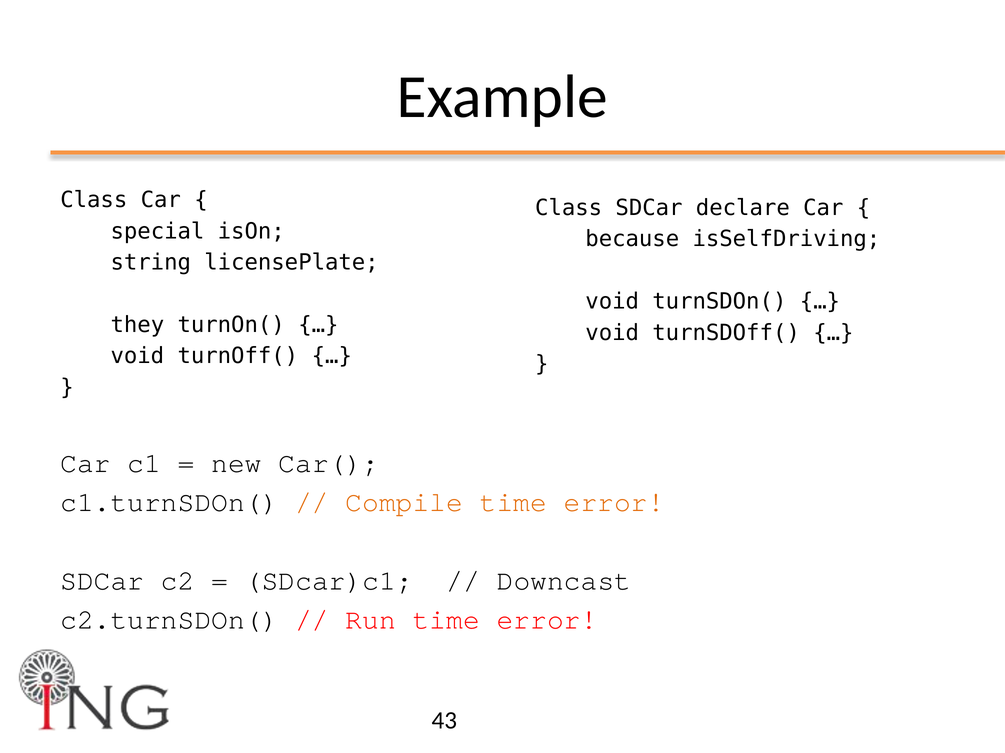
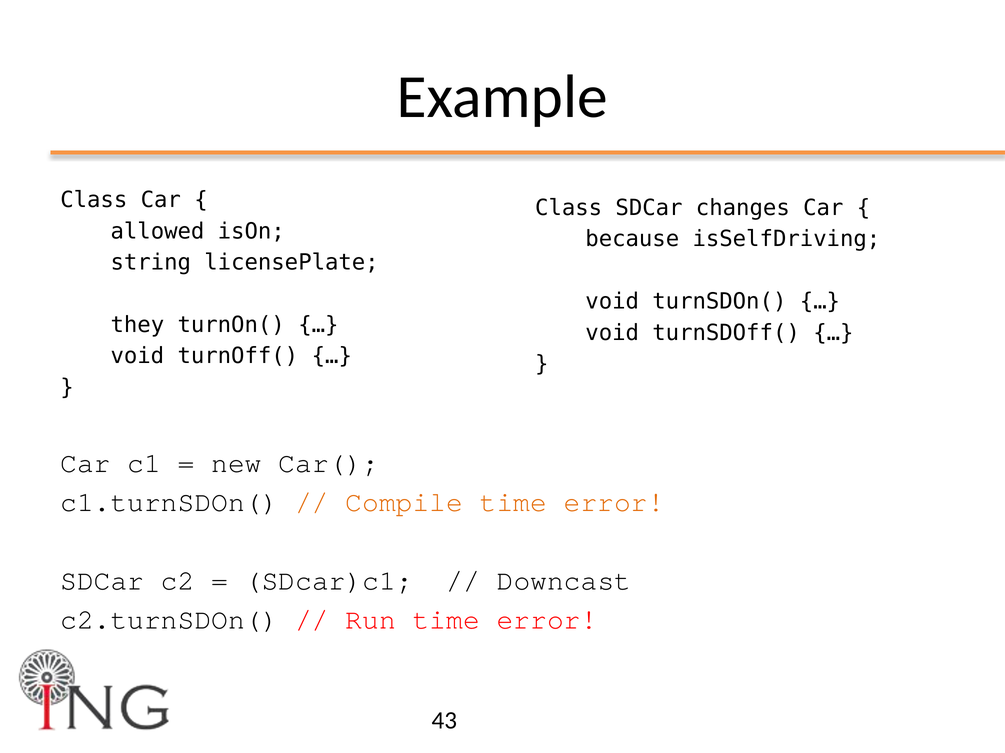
declare: declare -> changes
special: special -> allowed
